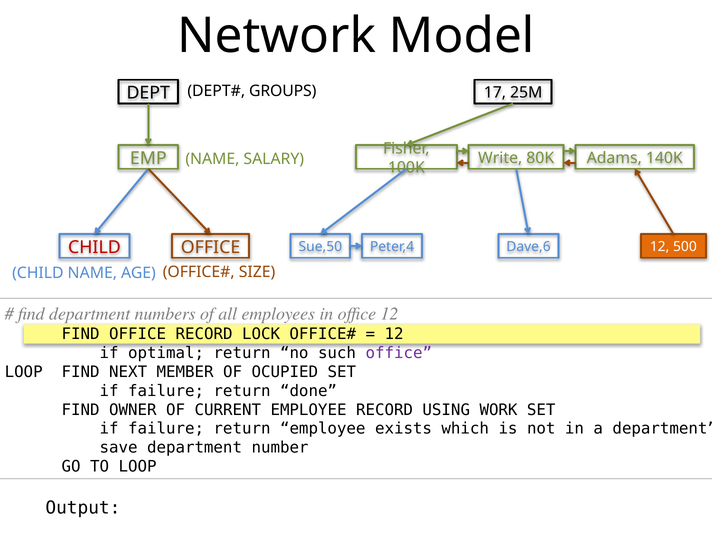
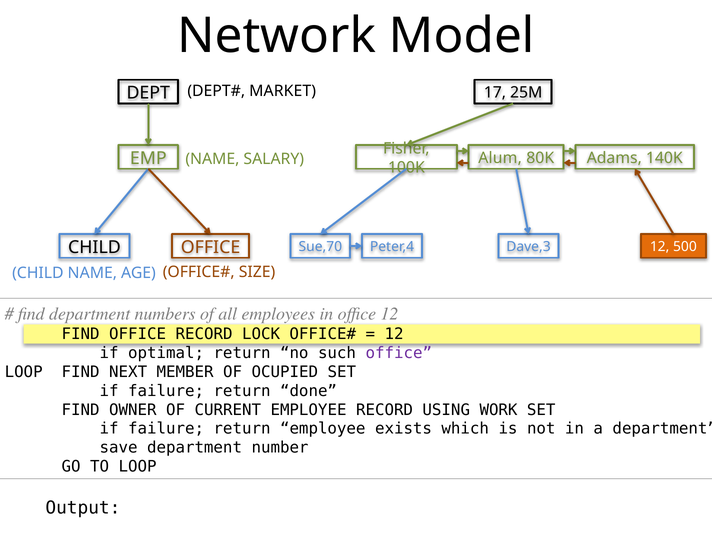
GROUPS: GROUPS -> MARKET
Write: Write -> Alum
CHILD at (94, 247) colour: red -> black
Sue,50: Sue,50 -> Sue,70
Dave,6: Dave,6 -> Dave,3
